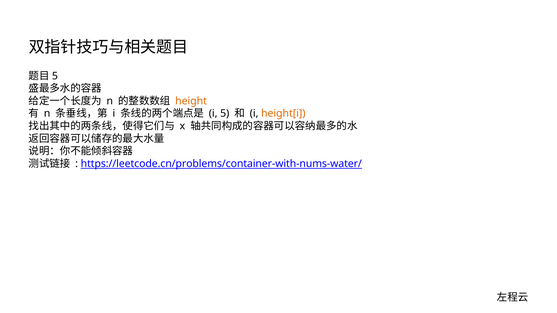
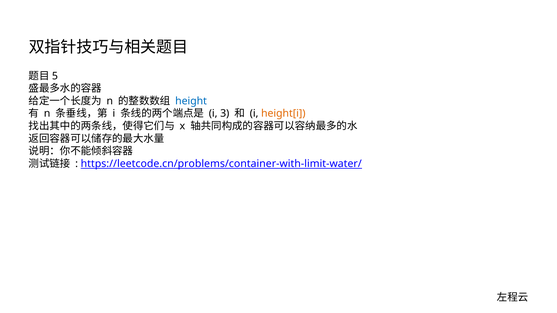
height colour: orange -> blue
i 5: 5 -> 3
https://leetcode.cn/problems/container-with-nums-water/: https://leetcode.cn/problems/container-with-nums-water/ -> https://leetcode.cn/problems/container-with-limit-water/
